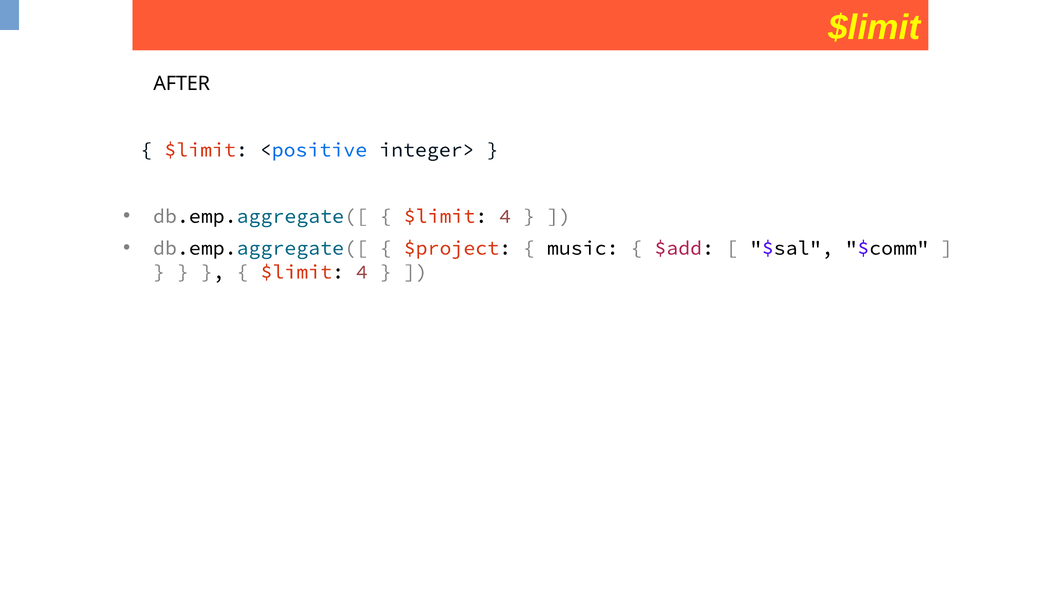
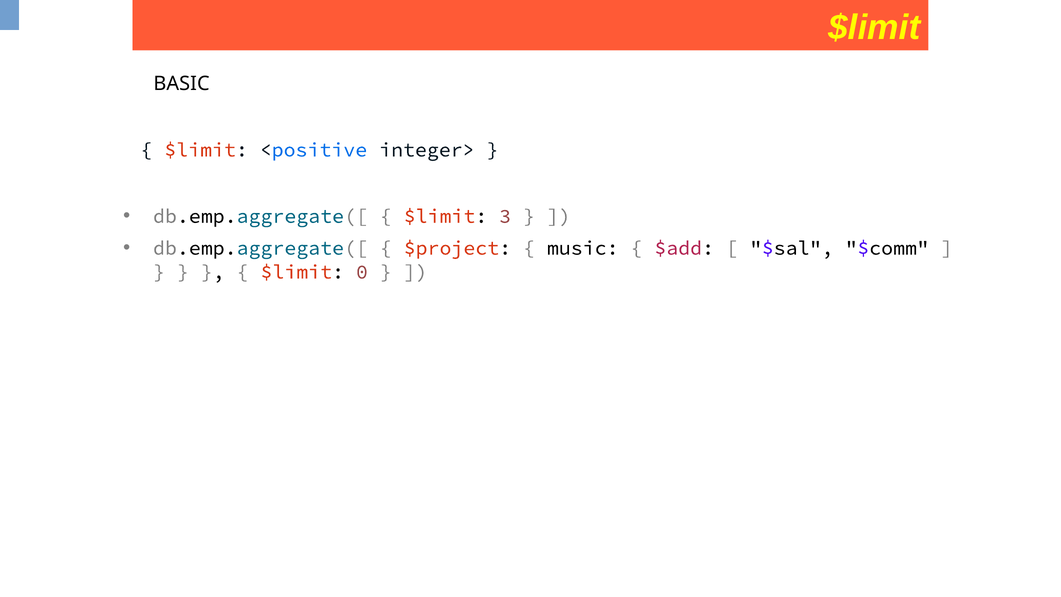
AFTER: AFTER -> BASIC
4 at (505, 216): 4 -> 3
4 at (362, 272): 4 -> 0
